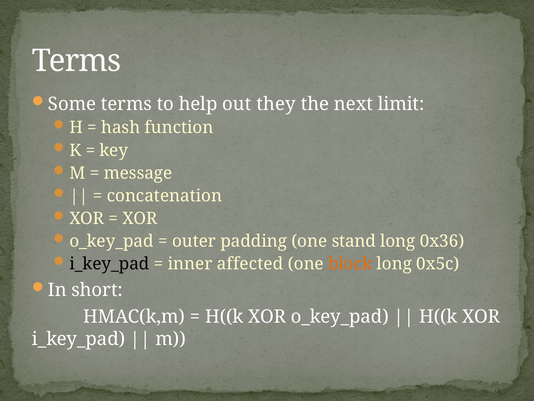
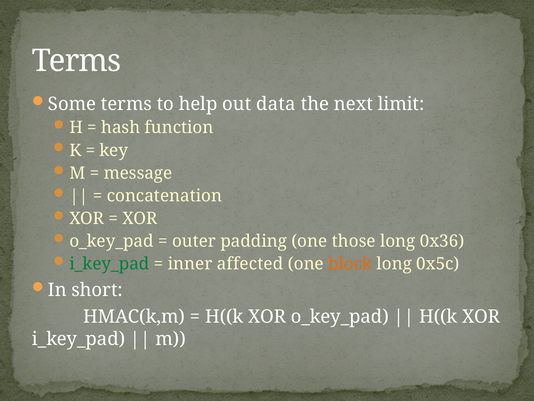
they: they -> data
stand: stand -> those
i_key_pad at (109, 264) colour: black -> green
